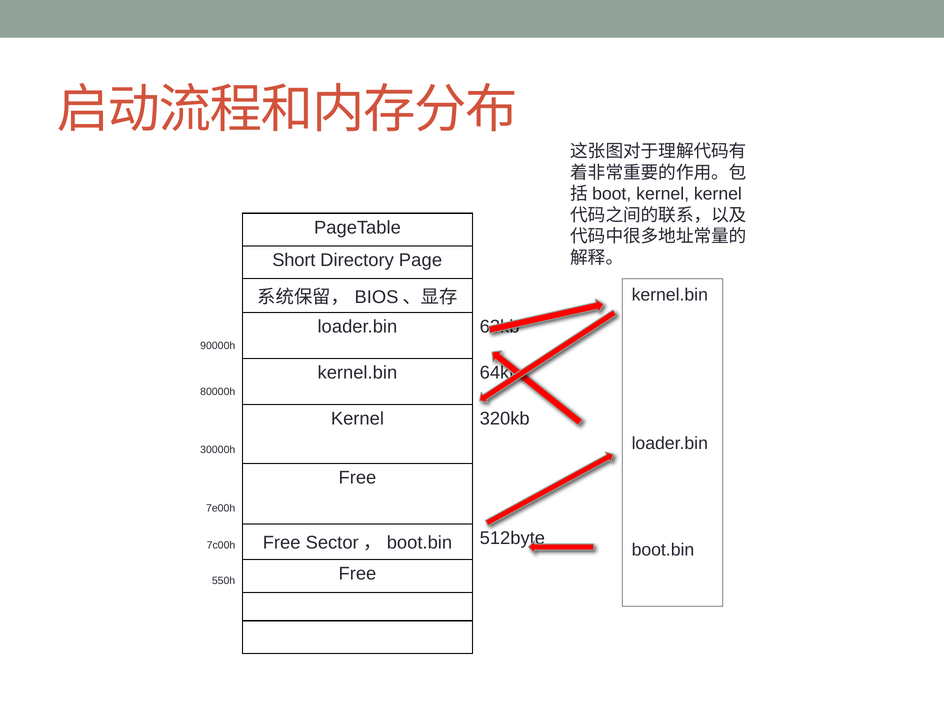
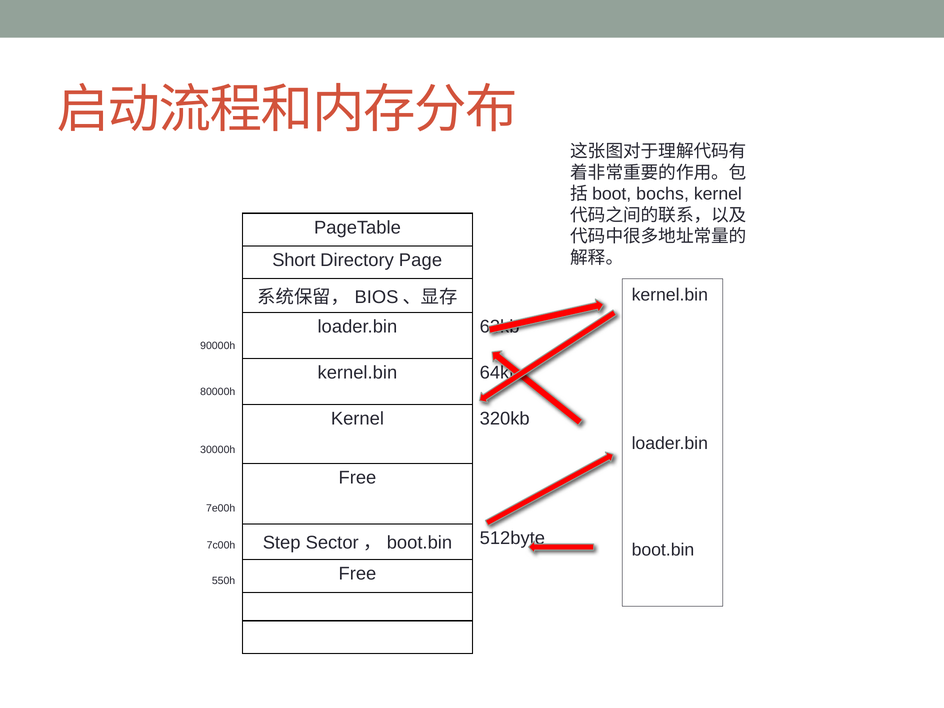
kernel at (663, 194): kernel -> bochs
7c00h Free: Free -> Step
